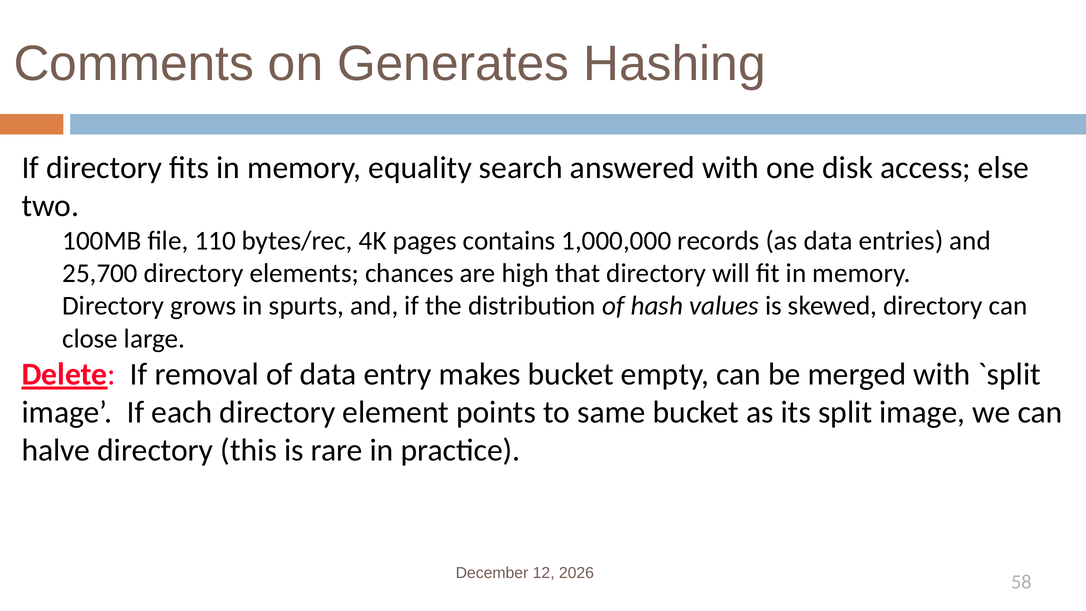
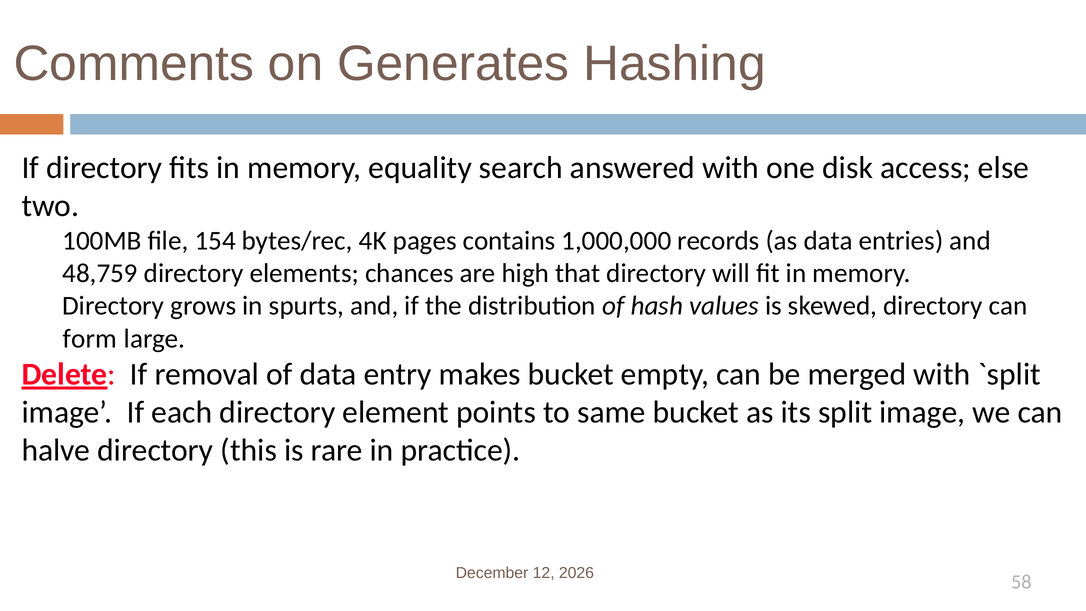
110: 110 -> 154
25,700: 25,700 -> 48,759
close: close -> form
